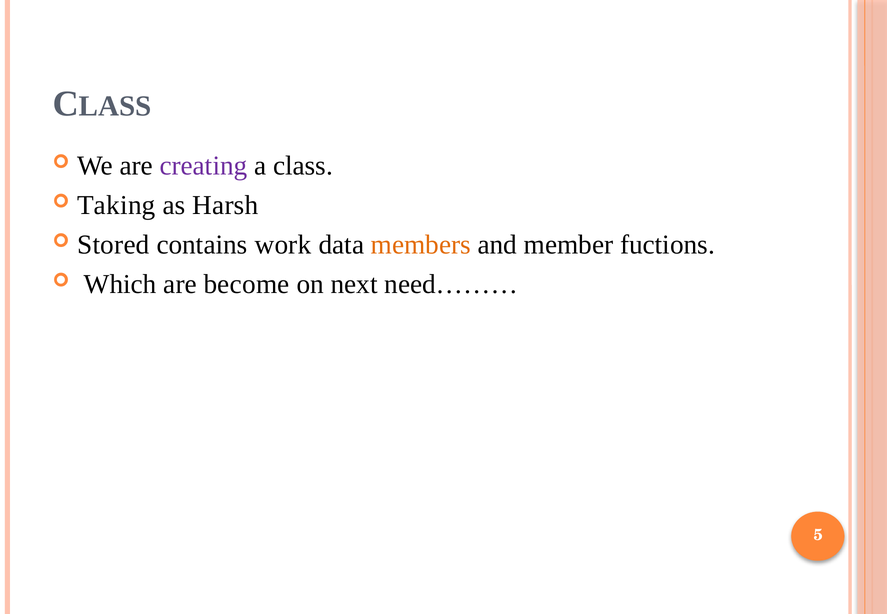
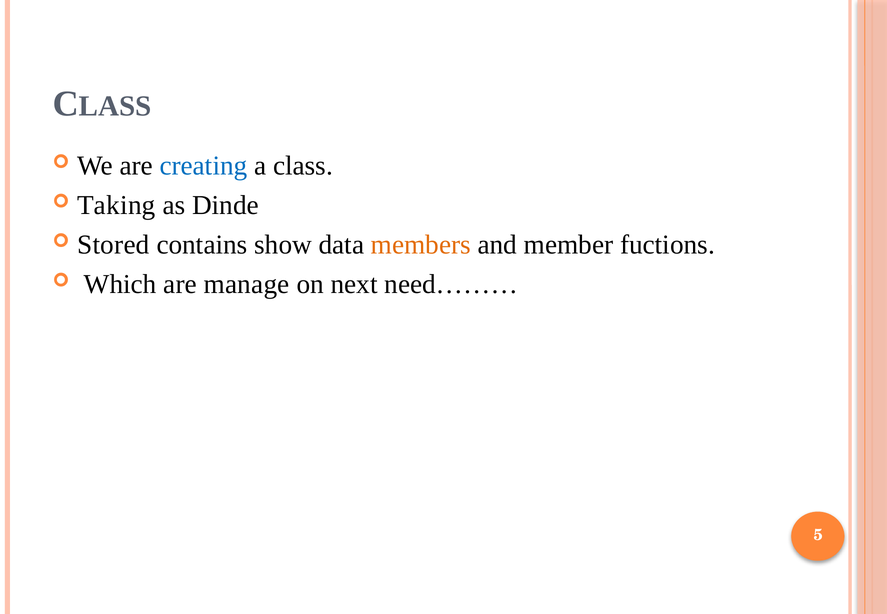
creating colour: purple -> blue
Harsh: Harsh -> Dinde
work: work -> show
become: become -> manage
